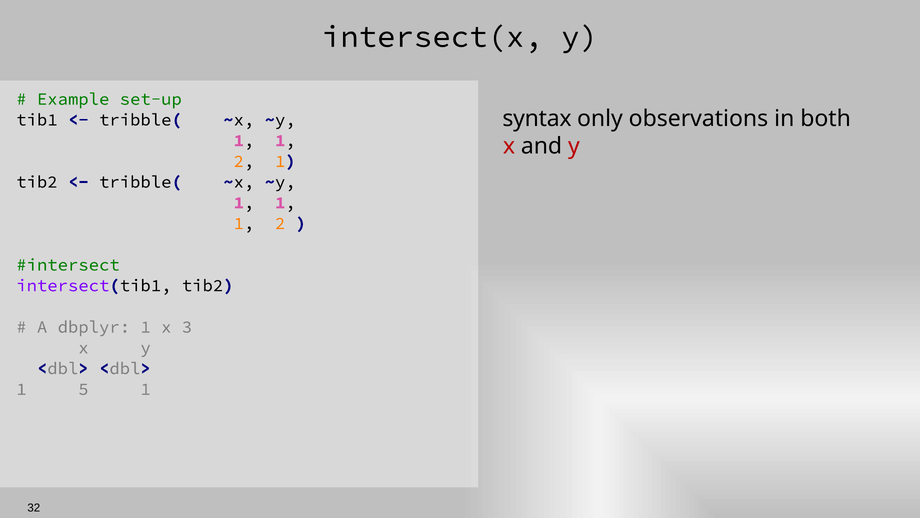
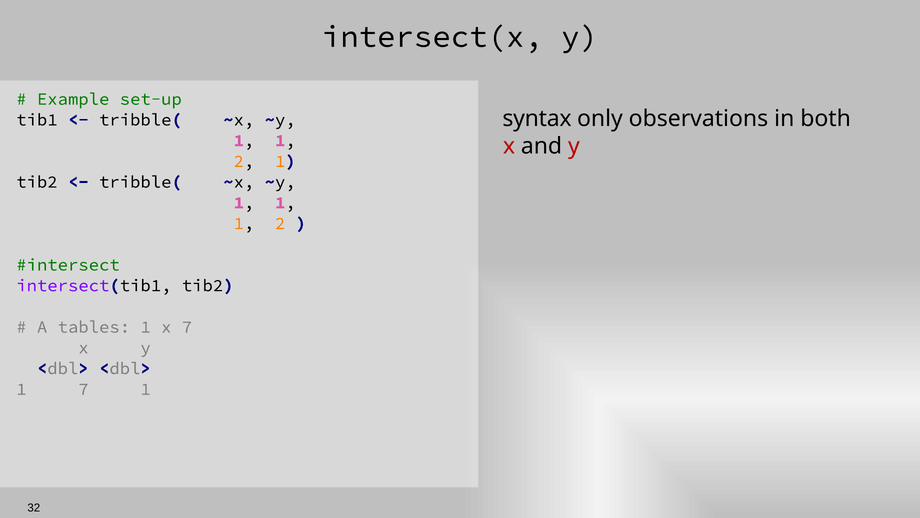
dbplyr: dbplyr -> tables
x 3: 3 -> 7
1 5: 5 -> 7
